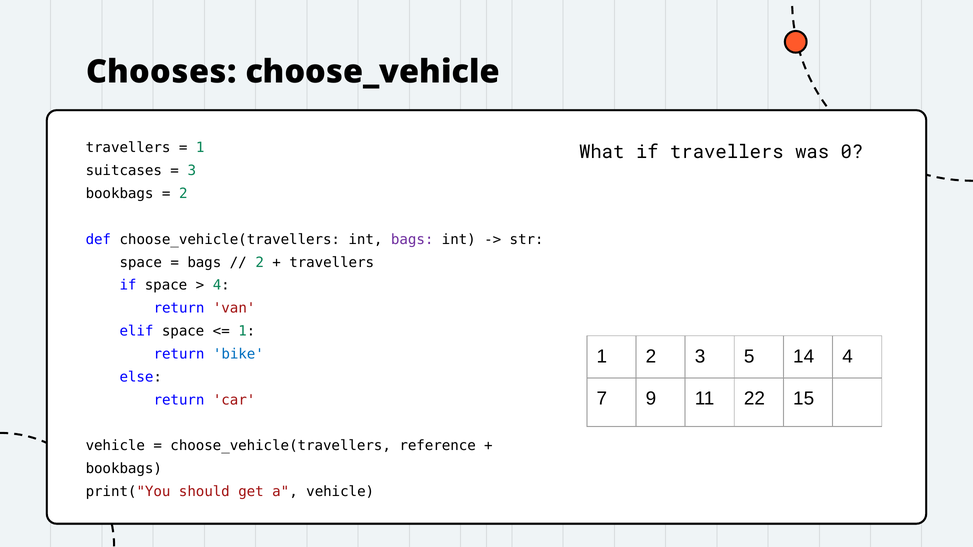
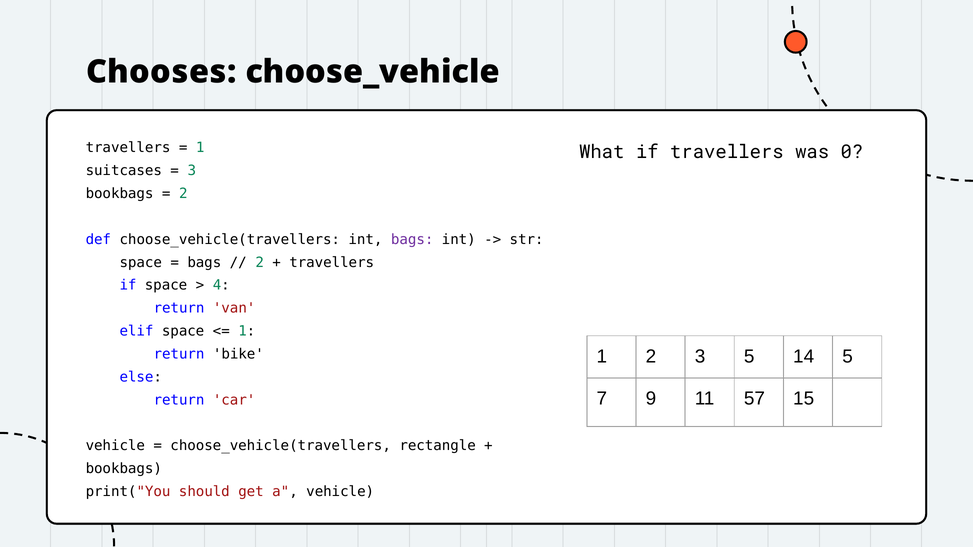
14 4: 4 -> 5
bike colour: blue -> black
22: 22 -> 57
reference: reference -> rectangle
